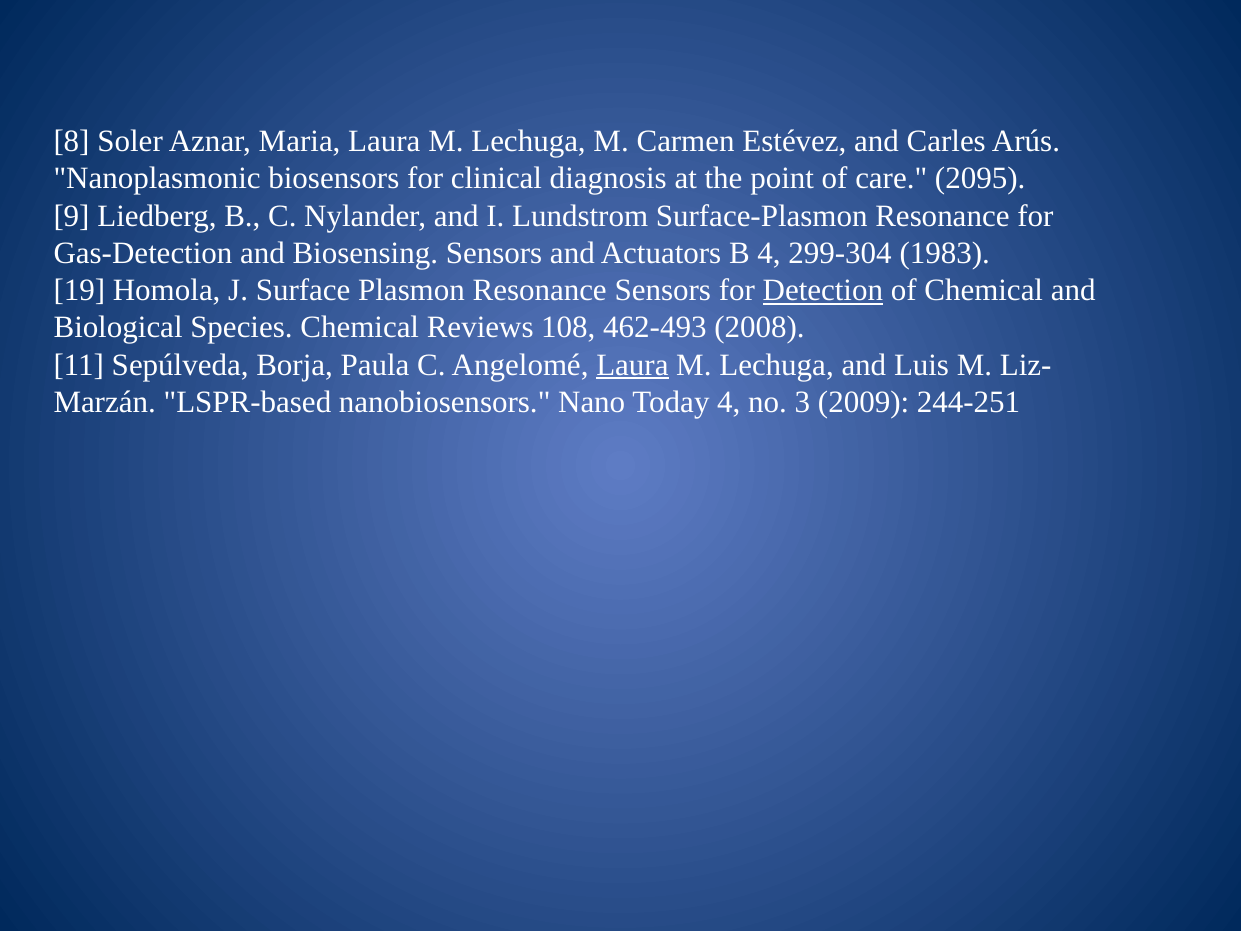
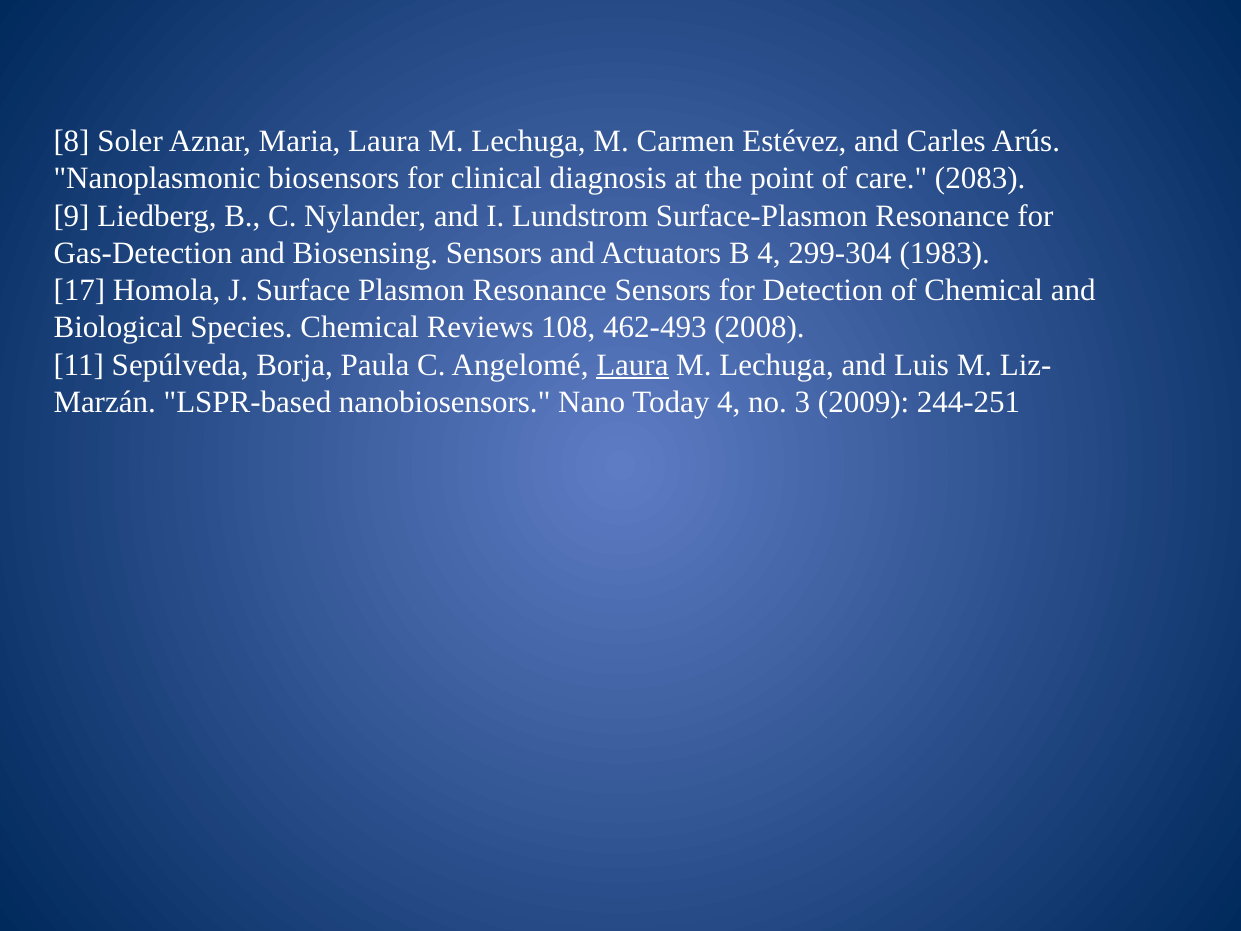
2095: 2095 -> 2083
19: 19 -> 17
Detection underline: present -> none
